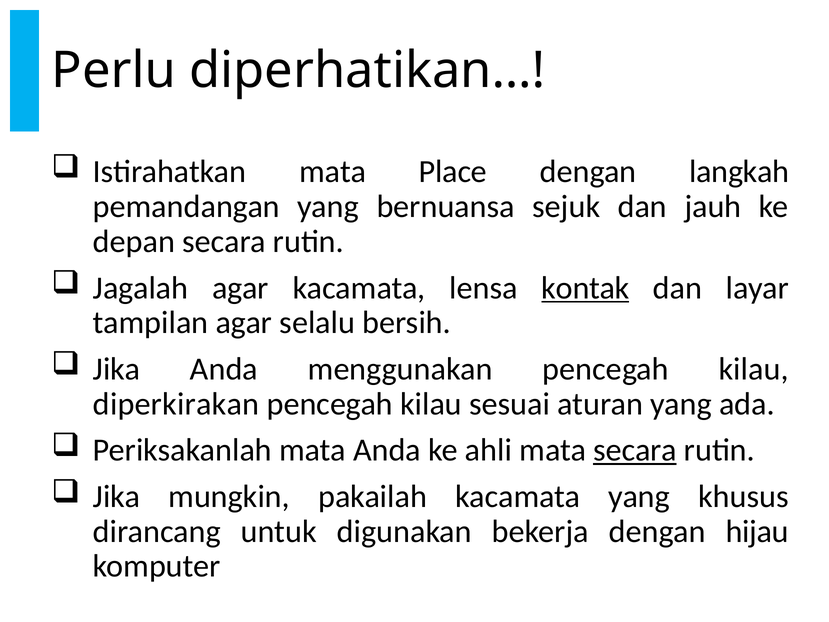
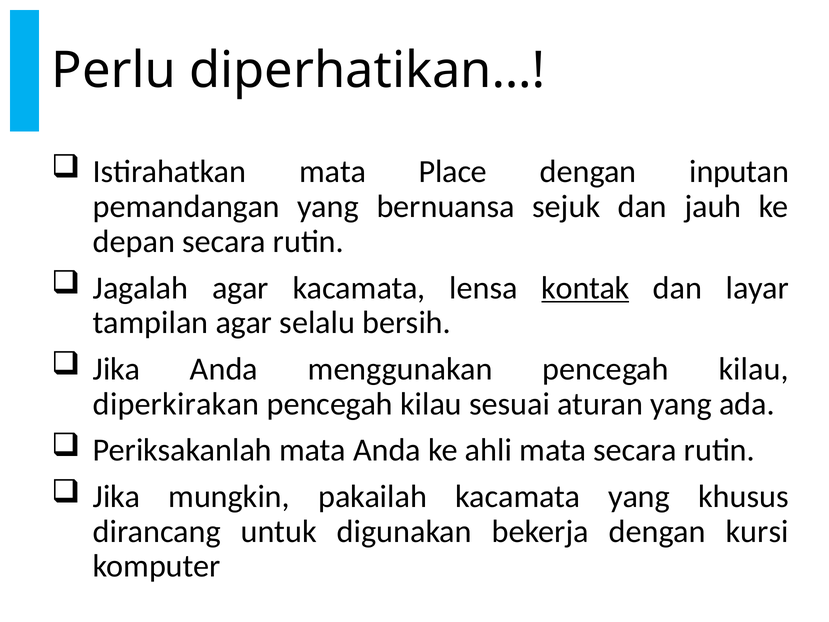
langkah: langkah -> inputan
secara at (635, 450) underline: present -> none
hijau: hijau -> kursi
